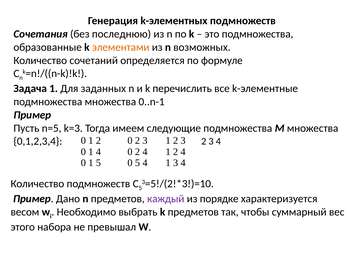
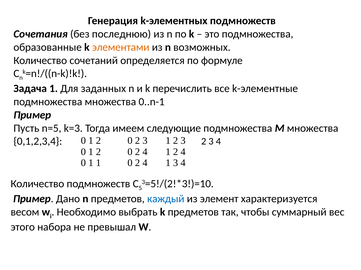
4 at (98, 152): 4 -> 2
1 5: 5 -> 1
5 at (137, 163): 5 -> 2
каждый colour: purple -> blue
порядке: порядке -> элемент
